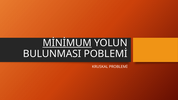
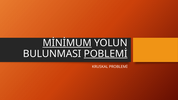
POBLEMİ underline: none -> present
